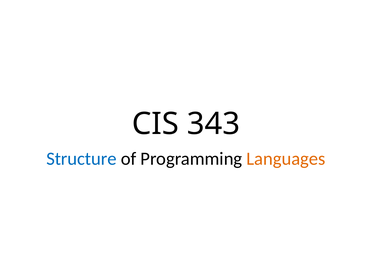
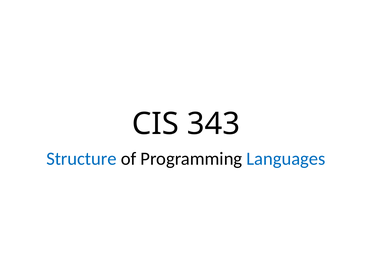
Languages colour: orange -> blue
